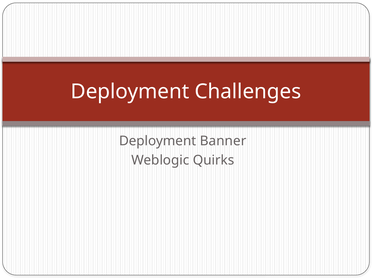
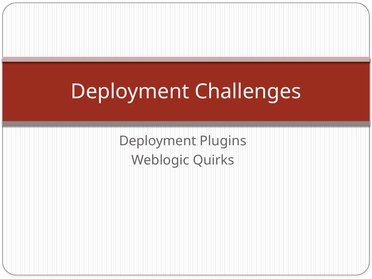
Banner: Banner -> Plugins
